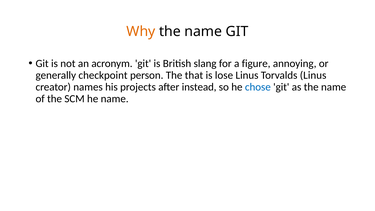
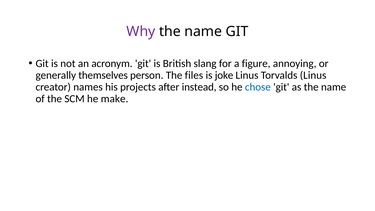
Why colour: orange -> purple
checkpoint: checkpoint -> themselves
that: that -> files
lose: lose -> joke
he name: name -> make
